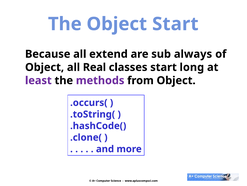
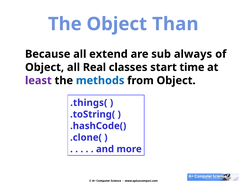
Object Start: Start -> Than
long: long -> time
methods colour: purple -> blue
.occurs(: .occurs( -> .things(
